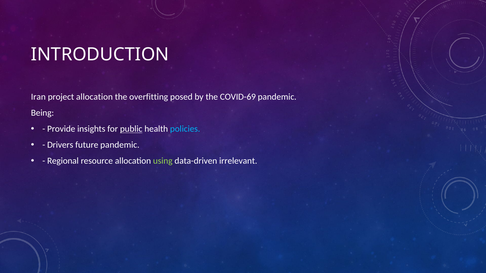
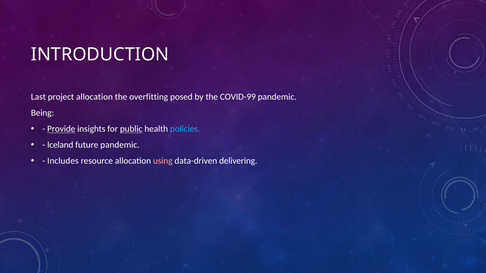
Iran: Iran -> Last
COVID-69: COVID-69 -> COVID-99
Provide underline: none -> present
Drivers: Drivers -> Iceland
Regional: Regional -> Includes
using colour: light green -> pink
irrelevant: irrelevant -> delivering
